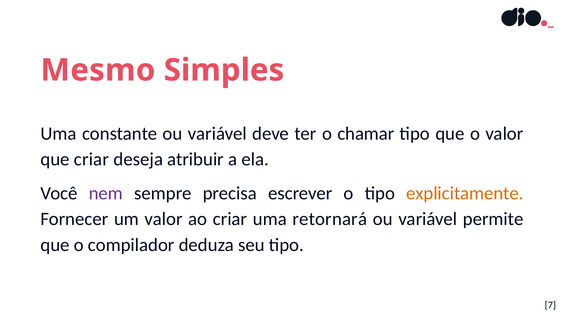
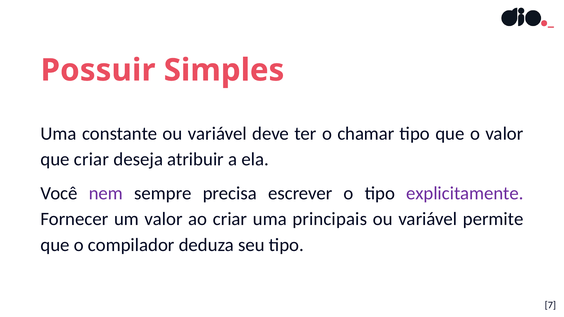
Mesmo: Mesmo -> Possuir
explicitamente colour: orange -> purple
retornará: retornará -> principais
